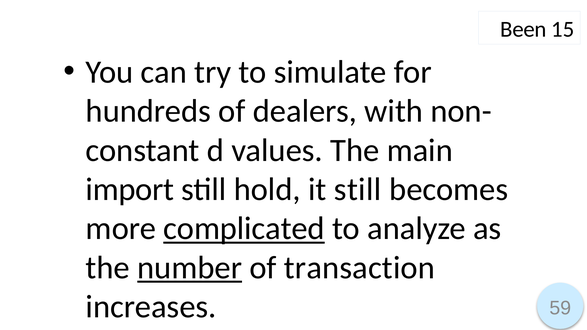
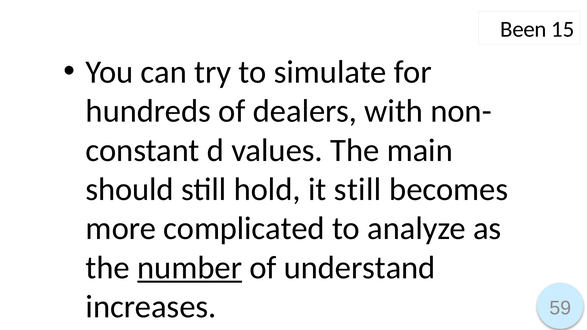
import: import -> should
complicated underline: present -> none
transaction: transaction -> understand
